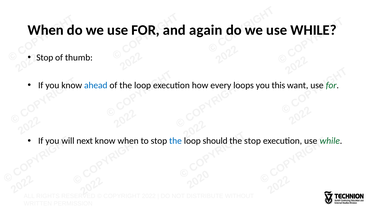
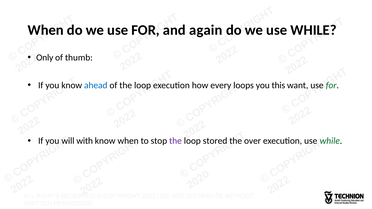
Stop at (45, 58): Stop -> Only
next: next -> with
the at (175, 141) colour: blue -> purple
should: should -> stored
stop at (252, 141): stop -> over
